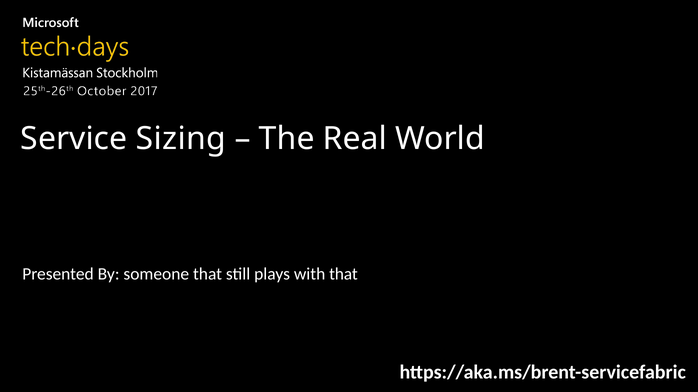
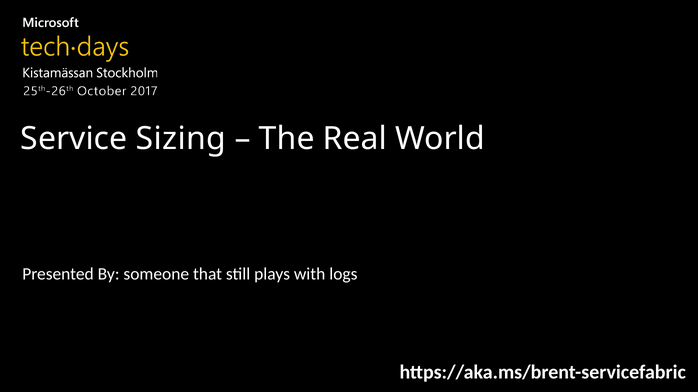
with that: that -> logs
